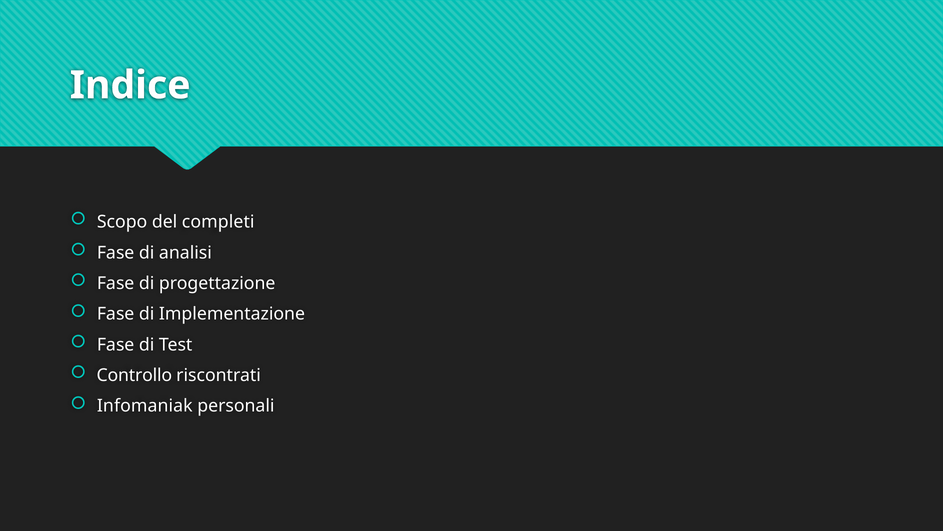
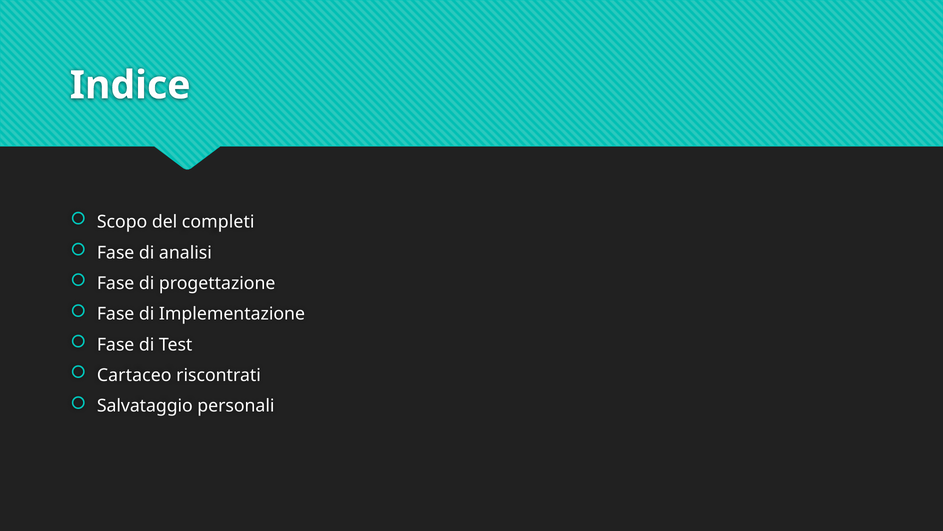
Controllo: Controllo -> Cartaceo
Infomaniak: Infomaniak -> Salvataggio
